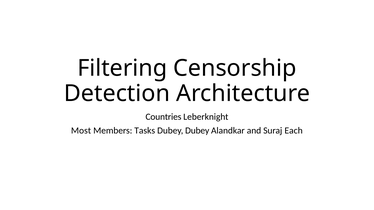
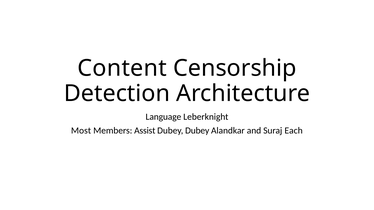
Filtering: Filtering -> Content
Countries: Countries -> Language
Tasks: Tasks -> Assist
